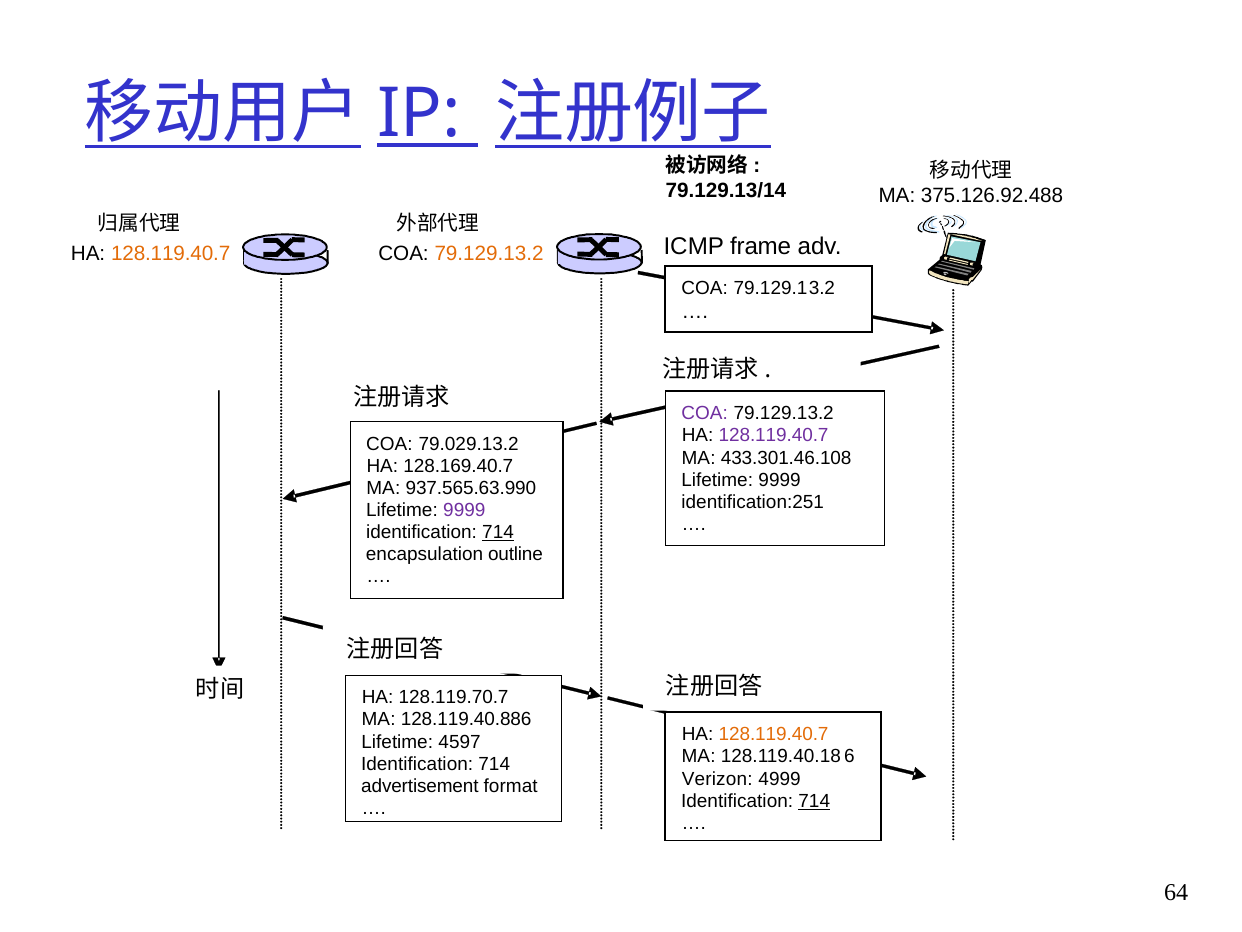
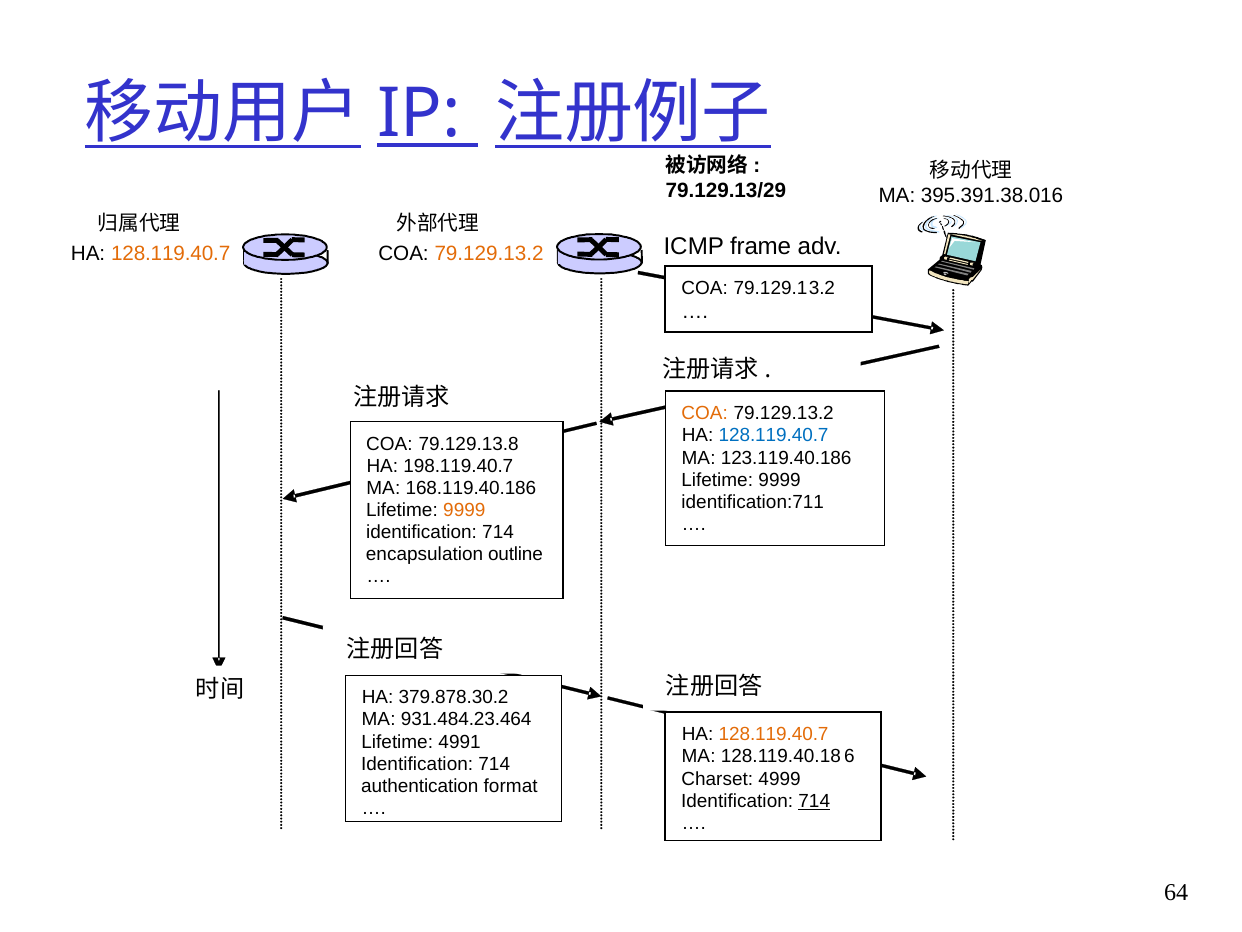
79.129.13/14: 79.129.13/14 -> 79.129.13/29
375.126.92.488: 375.126.92.488 -> 395.391.38.016
COA at (705, 413) colour: purple -> orange
128.119.40.7 at (774, 435) colour: purple -> blue
79.029.13.2: 79.029.13.2 -> 79.129.13.8
433.301.46.108: 433.301.46.108 -> 123.119.40.186
128.169.40.7: 128.169.40.7 -> 198.119.40.7
937.565.63.990: 937.565.63.990 -> 168.119.40.186
identification:251: identification:251 -> identification:711
9999 at (464, 510) colour: purple -> orange
714 at (498, 532) underline: present -> none
128.119.70.7: 128.119.70.7 -> 379.878.30.2
128.119.40.886: 128.119.40.886 -> 931.484.23.464
4597: 4597 -> 4991
Verizon: Verizon -> Charset
advertisement: advertisement -> authentication
